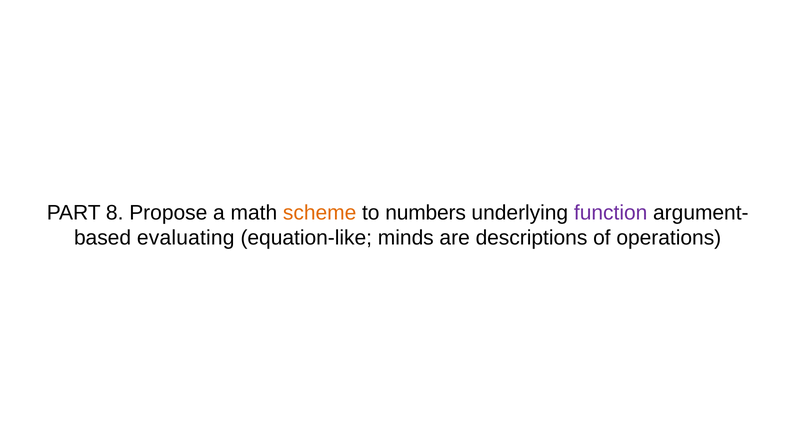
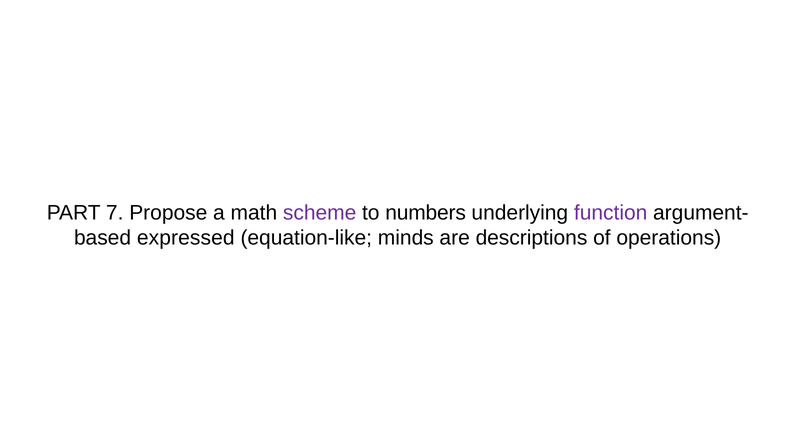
8: 8 -> 7
scheme colour: orange -> purple
evaluating: evaluating -> expressed
